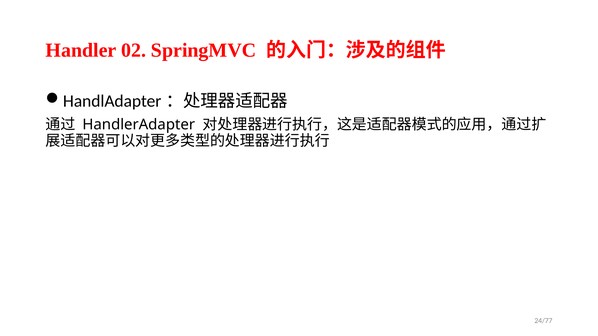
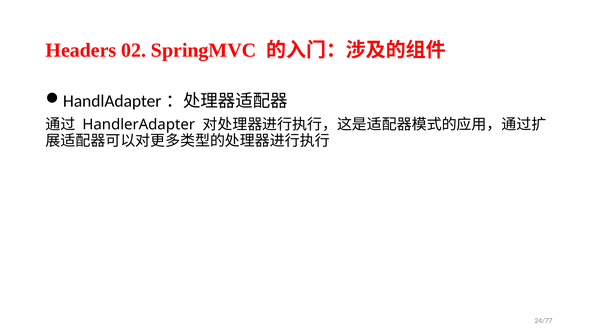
Handler: Handler -> Headers
